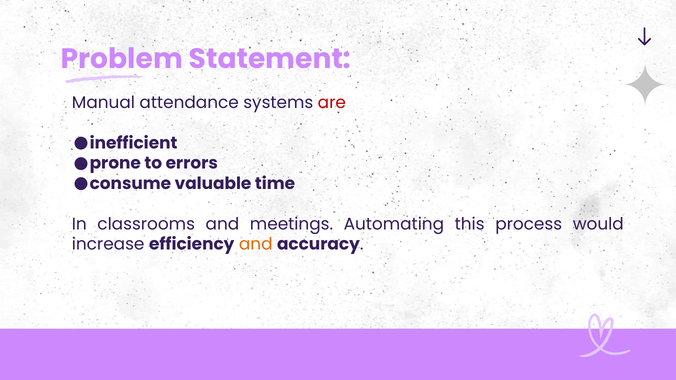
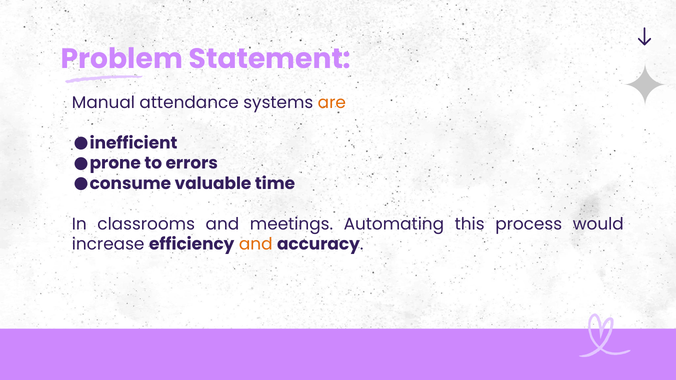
are colour: red -> orange
